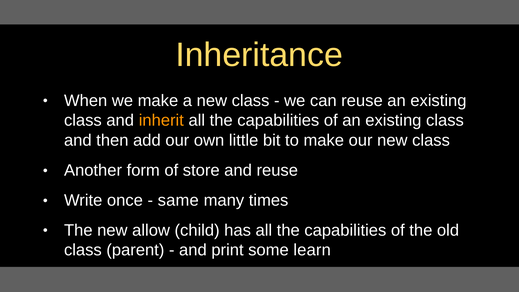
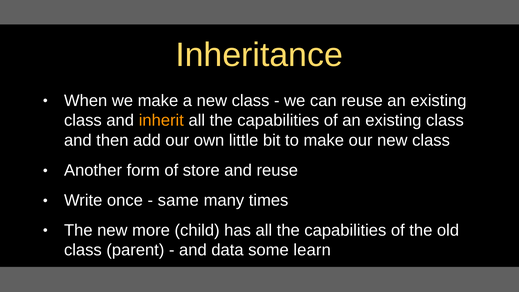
allow: allow -> more
print: print -> data
